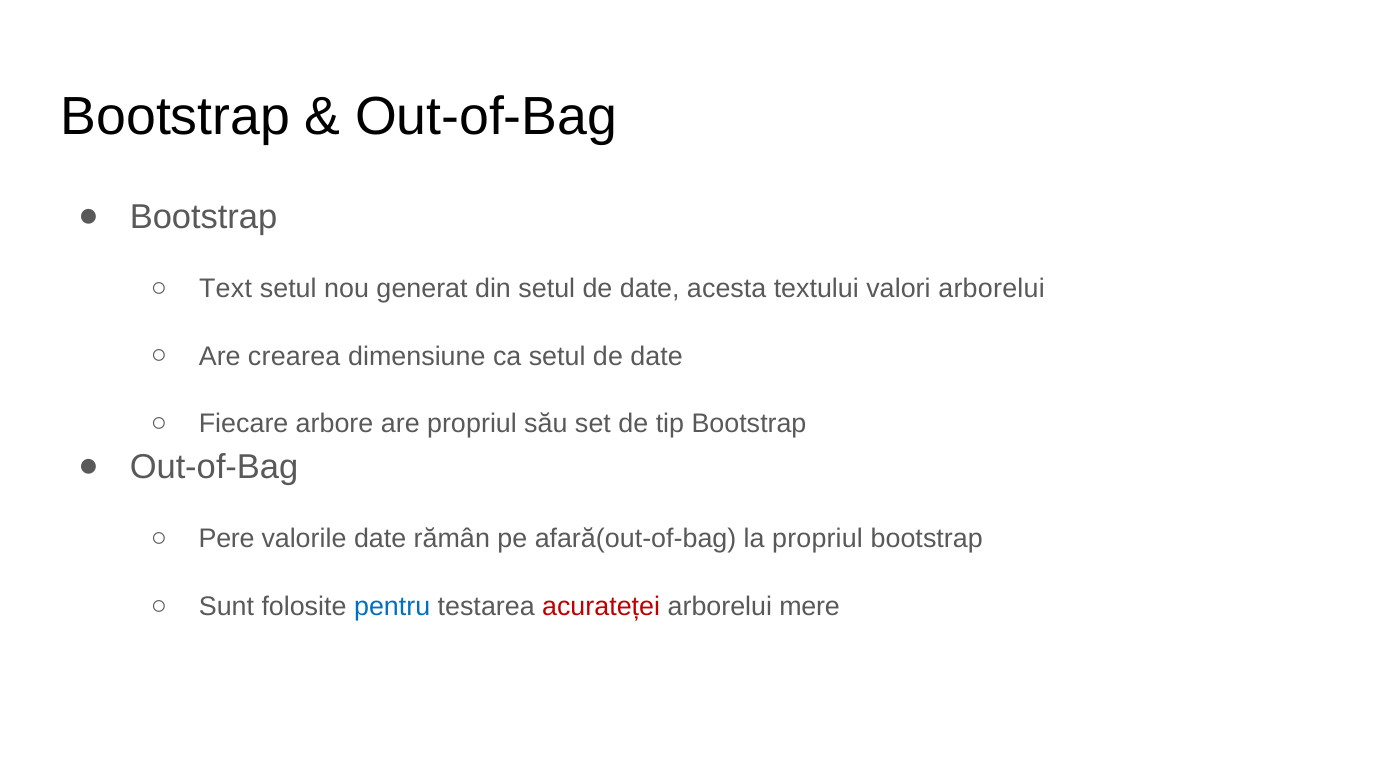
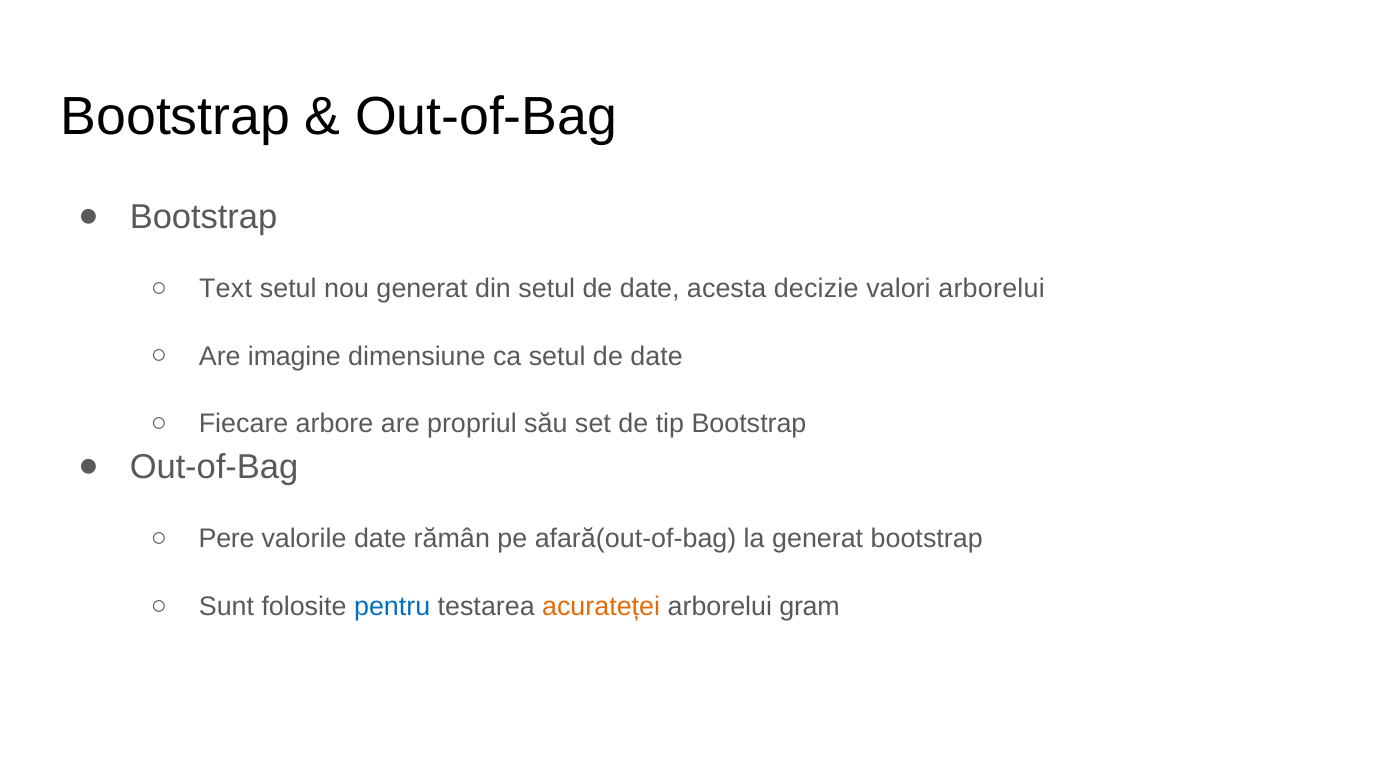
textului: textului -> decizie
crearea: crearea -> imagine
la propriul: propriul -> generat
acurateței colour: red -> orange
mere: mere -> gram
